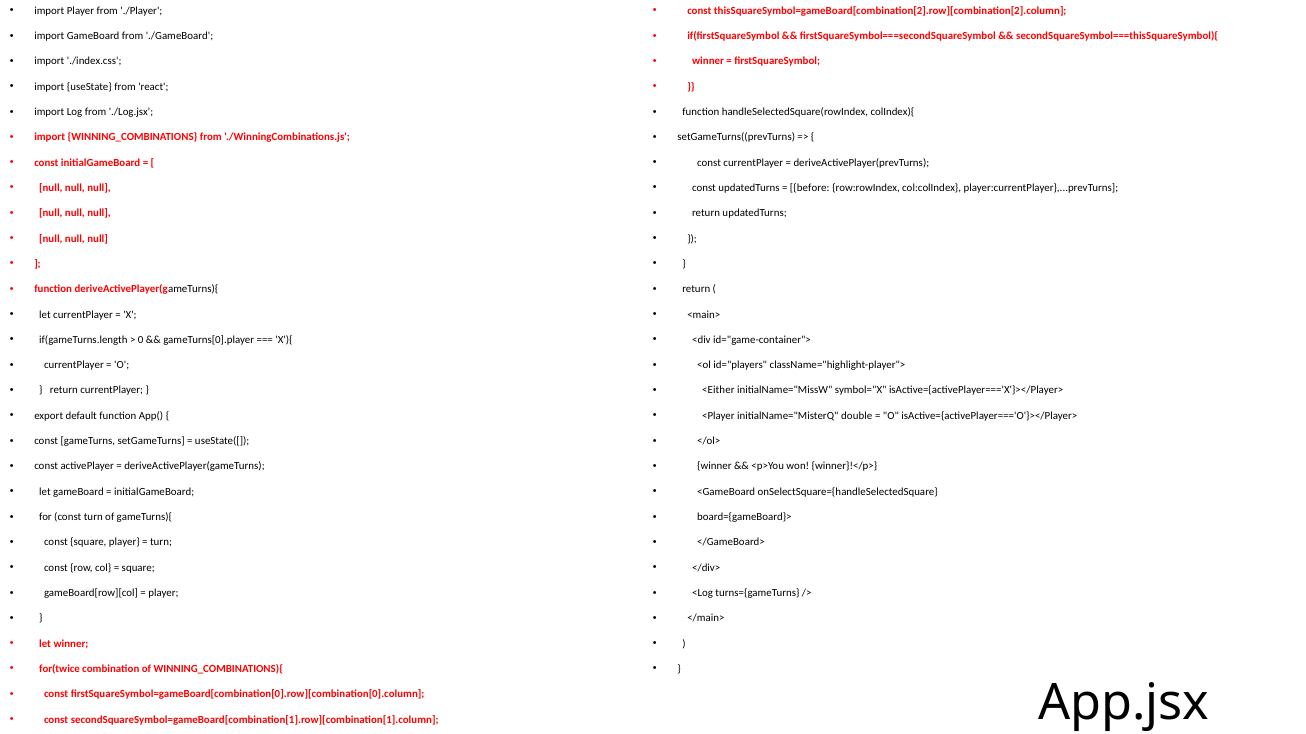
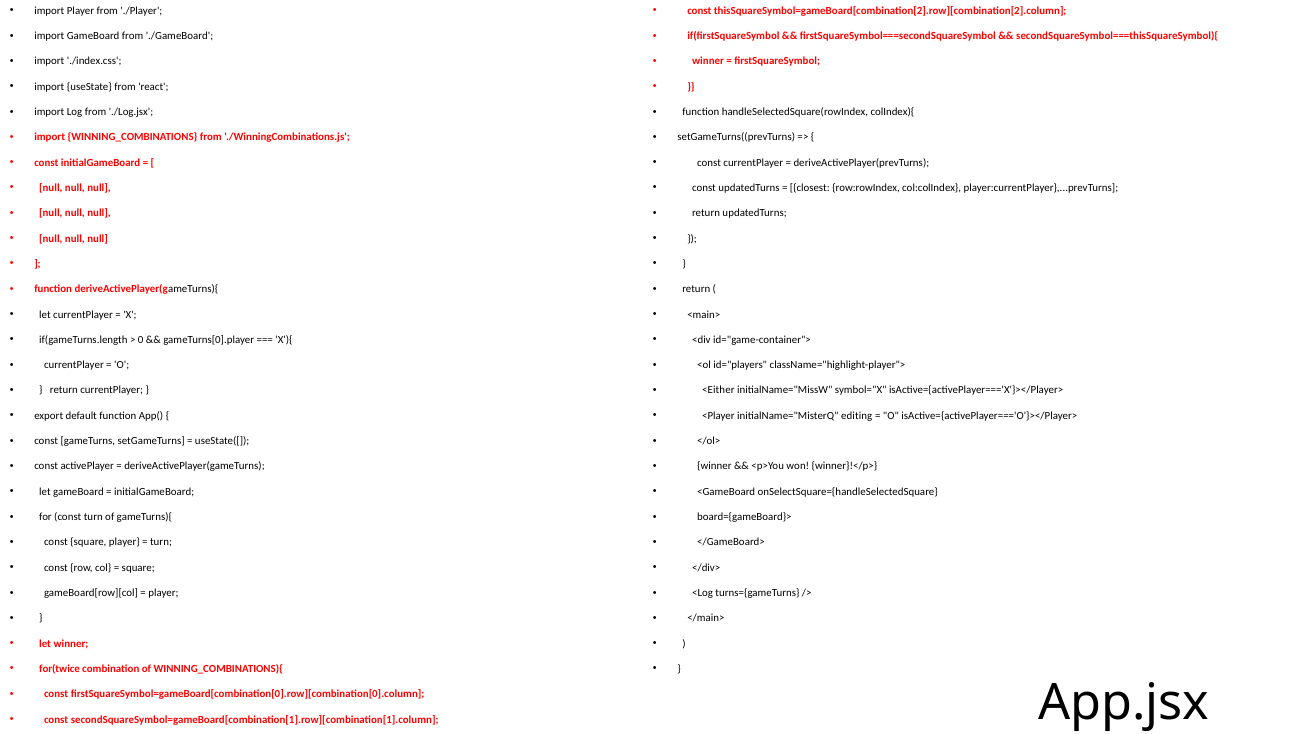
before: before -> closest
double: double -> editing
